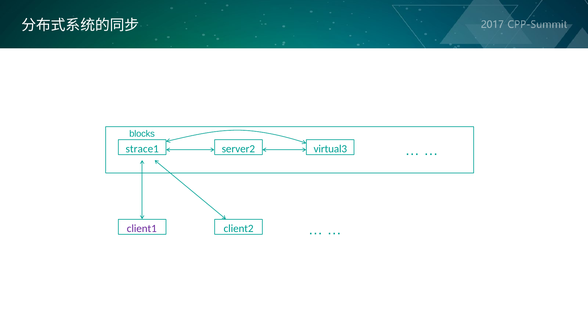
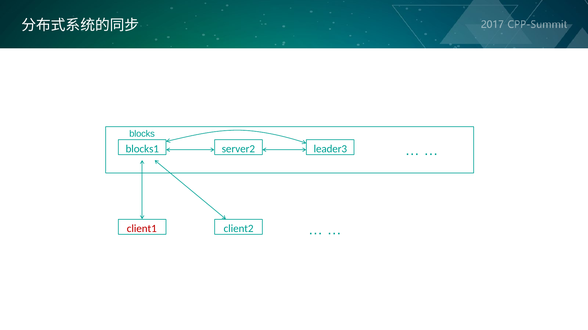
strace1: strace1 -> blocks1
virtual3: virtual3 -> leader3
client1 colour: purple -> red
